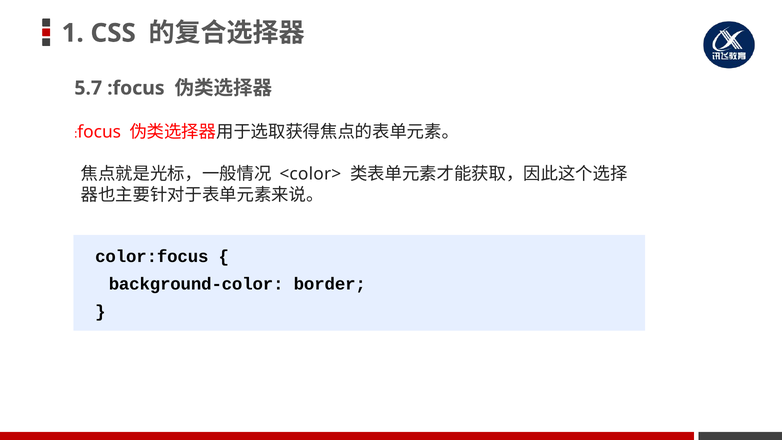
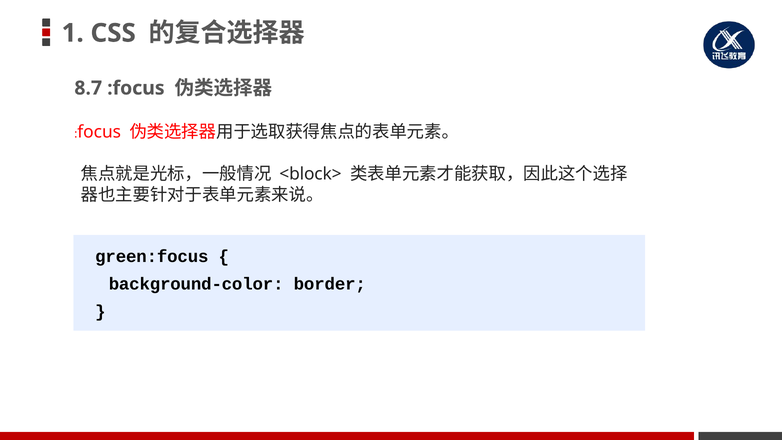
5.7: 5.7 -> 8.7
<color>: <color> -> <block>
color:focus: color:focus -> green:focus
